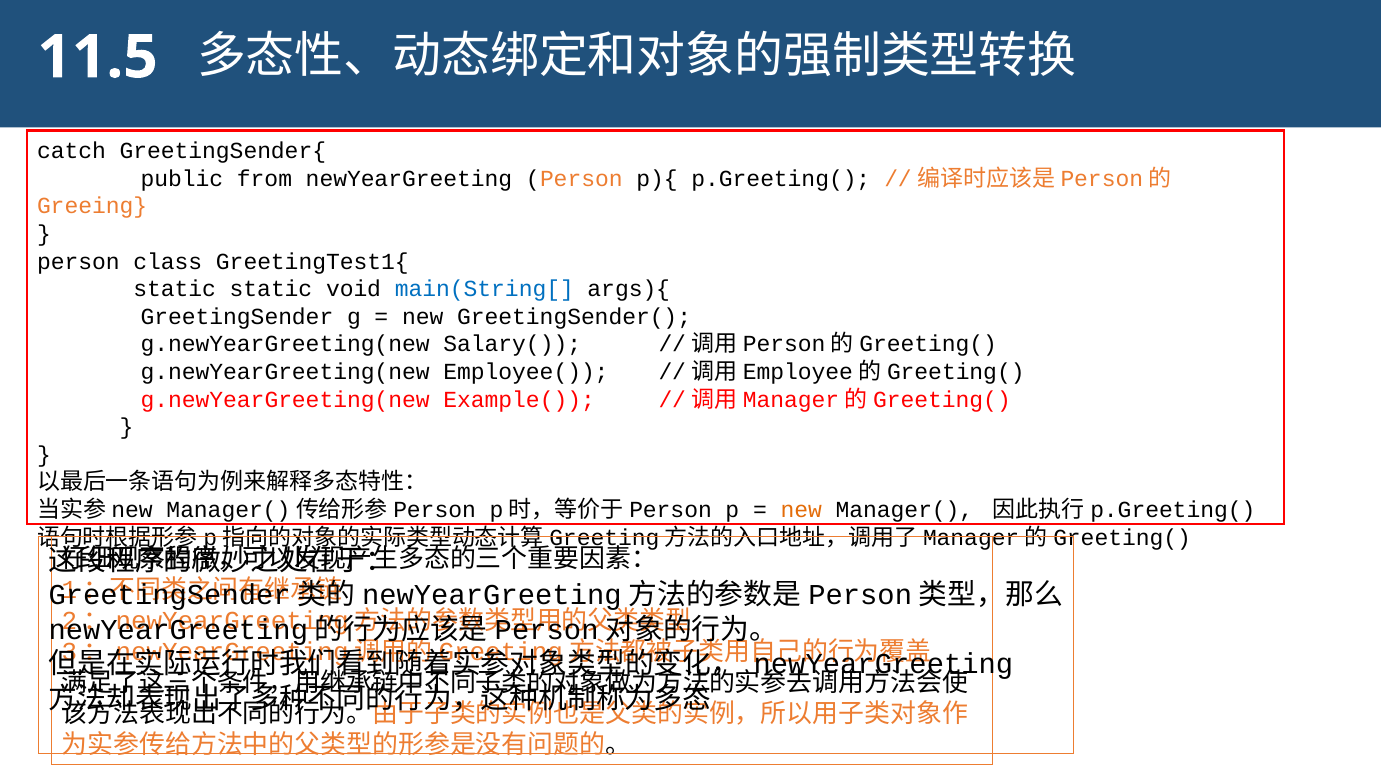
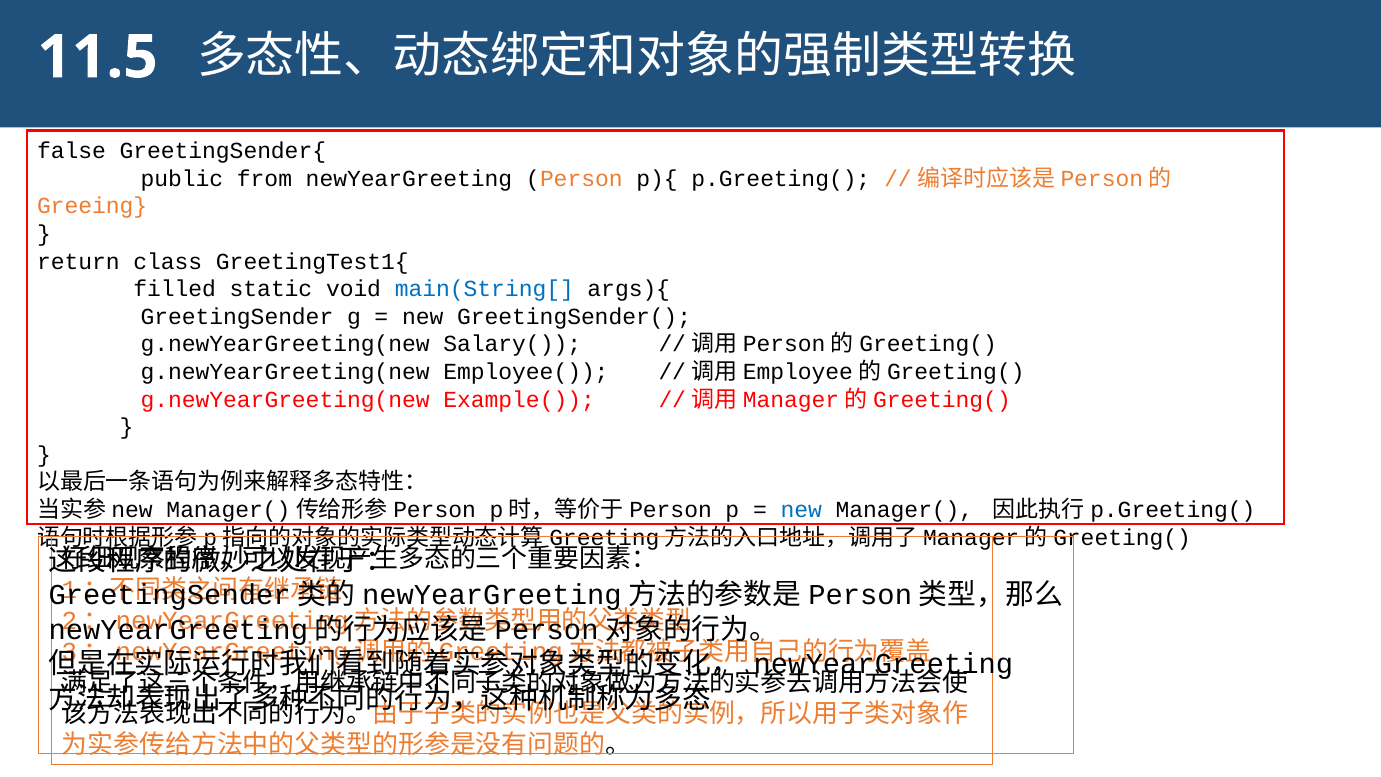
catch: catch -> false
person at (78, 261): person -> return
static at (175, 289): static -> filled
new at (801, 510) colour: orange -> blue
